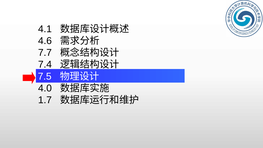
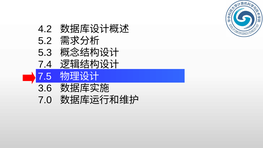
4.1: 4.1 -> 4.2
4.6: 4.6 -> 5.2
7.7: 7.7 -> 5.3
4.0: 4.0 -> 3.6
1.7: 1.7 -> 7.0
